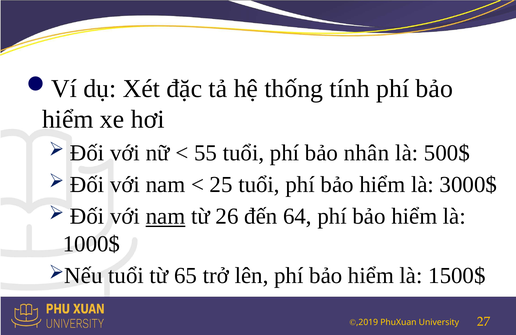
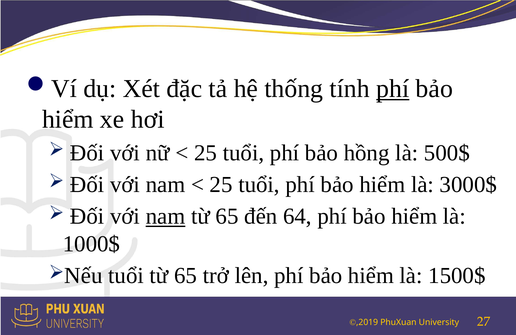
phí at (393, 89) underline: none -> present
55 at (206, 153): 55 -> 25
nhân: nhân -> hồng
26 at (227, 217): 26 -> 65
